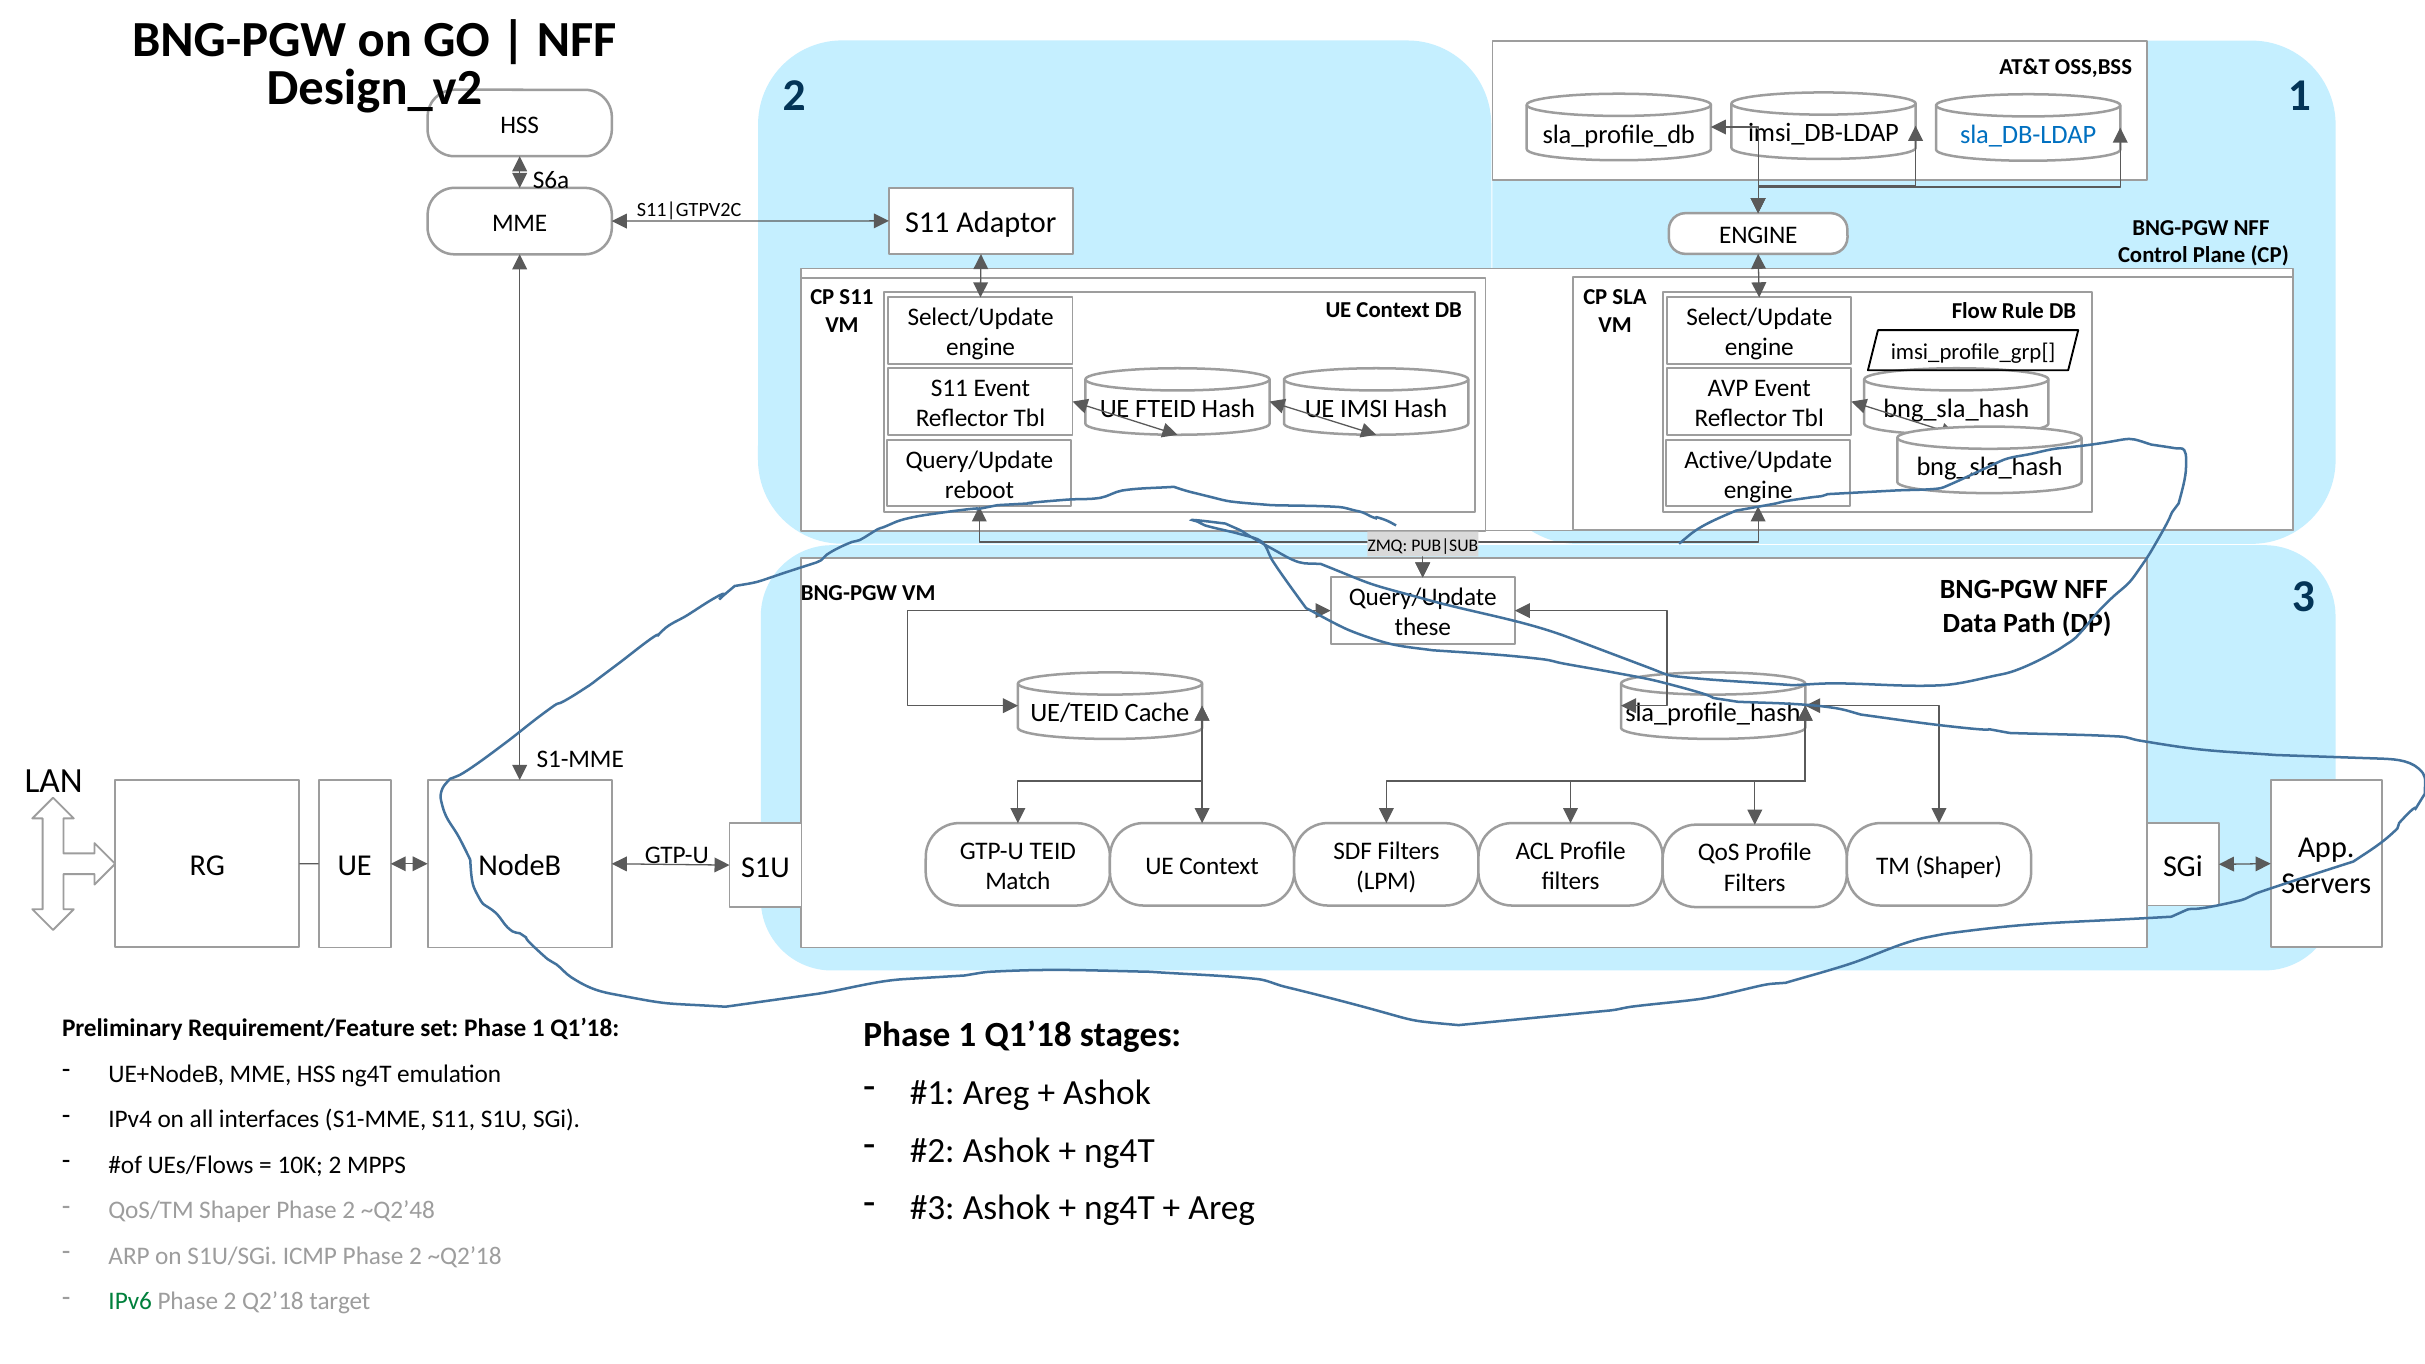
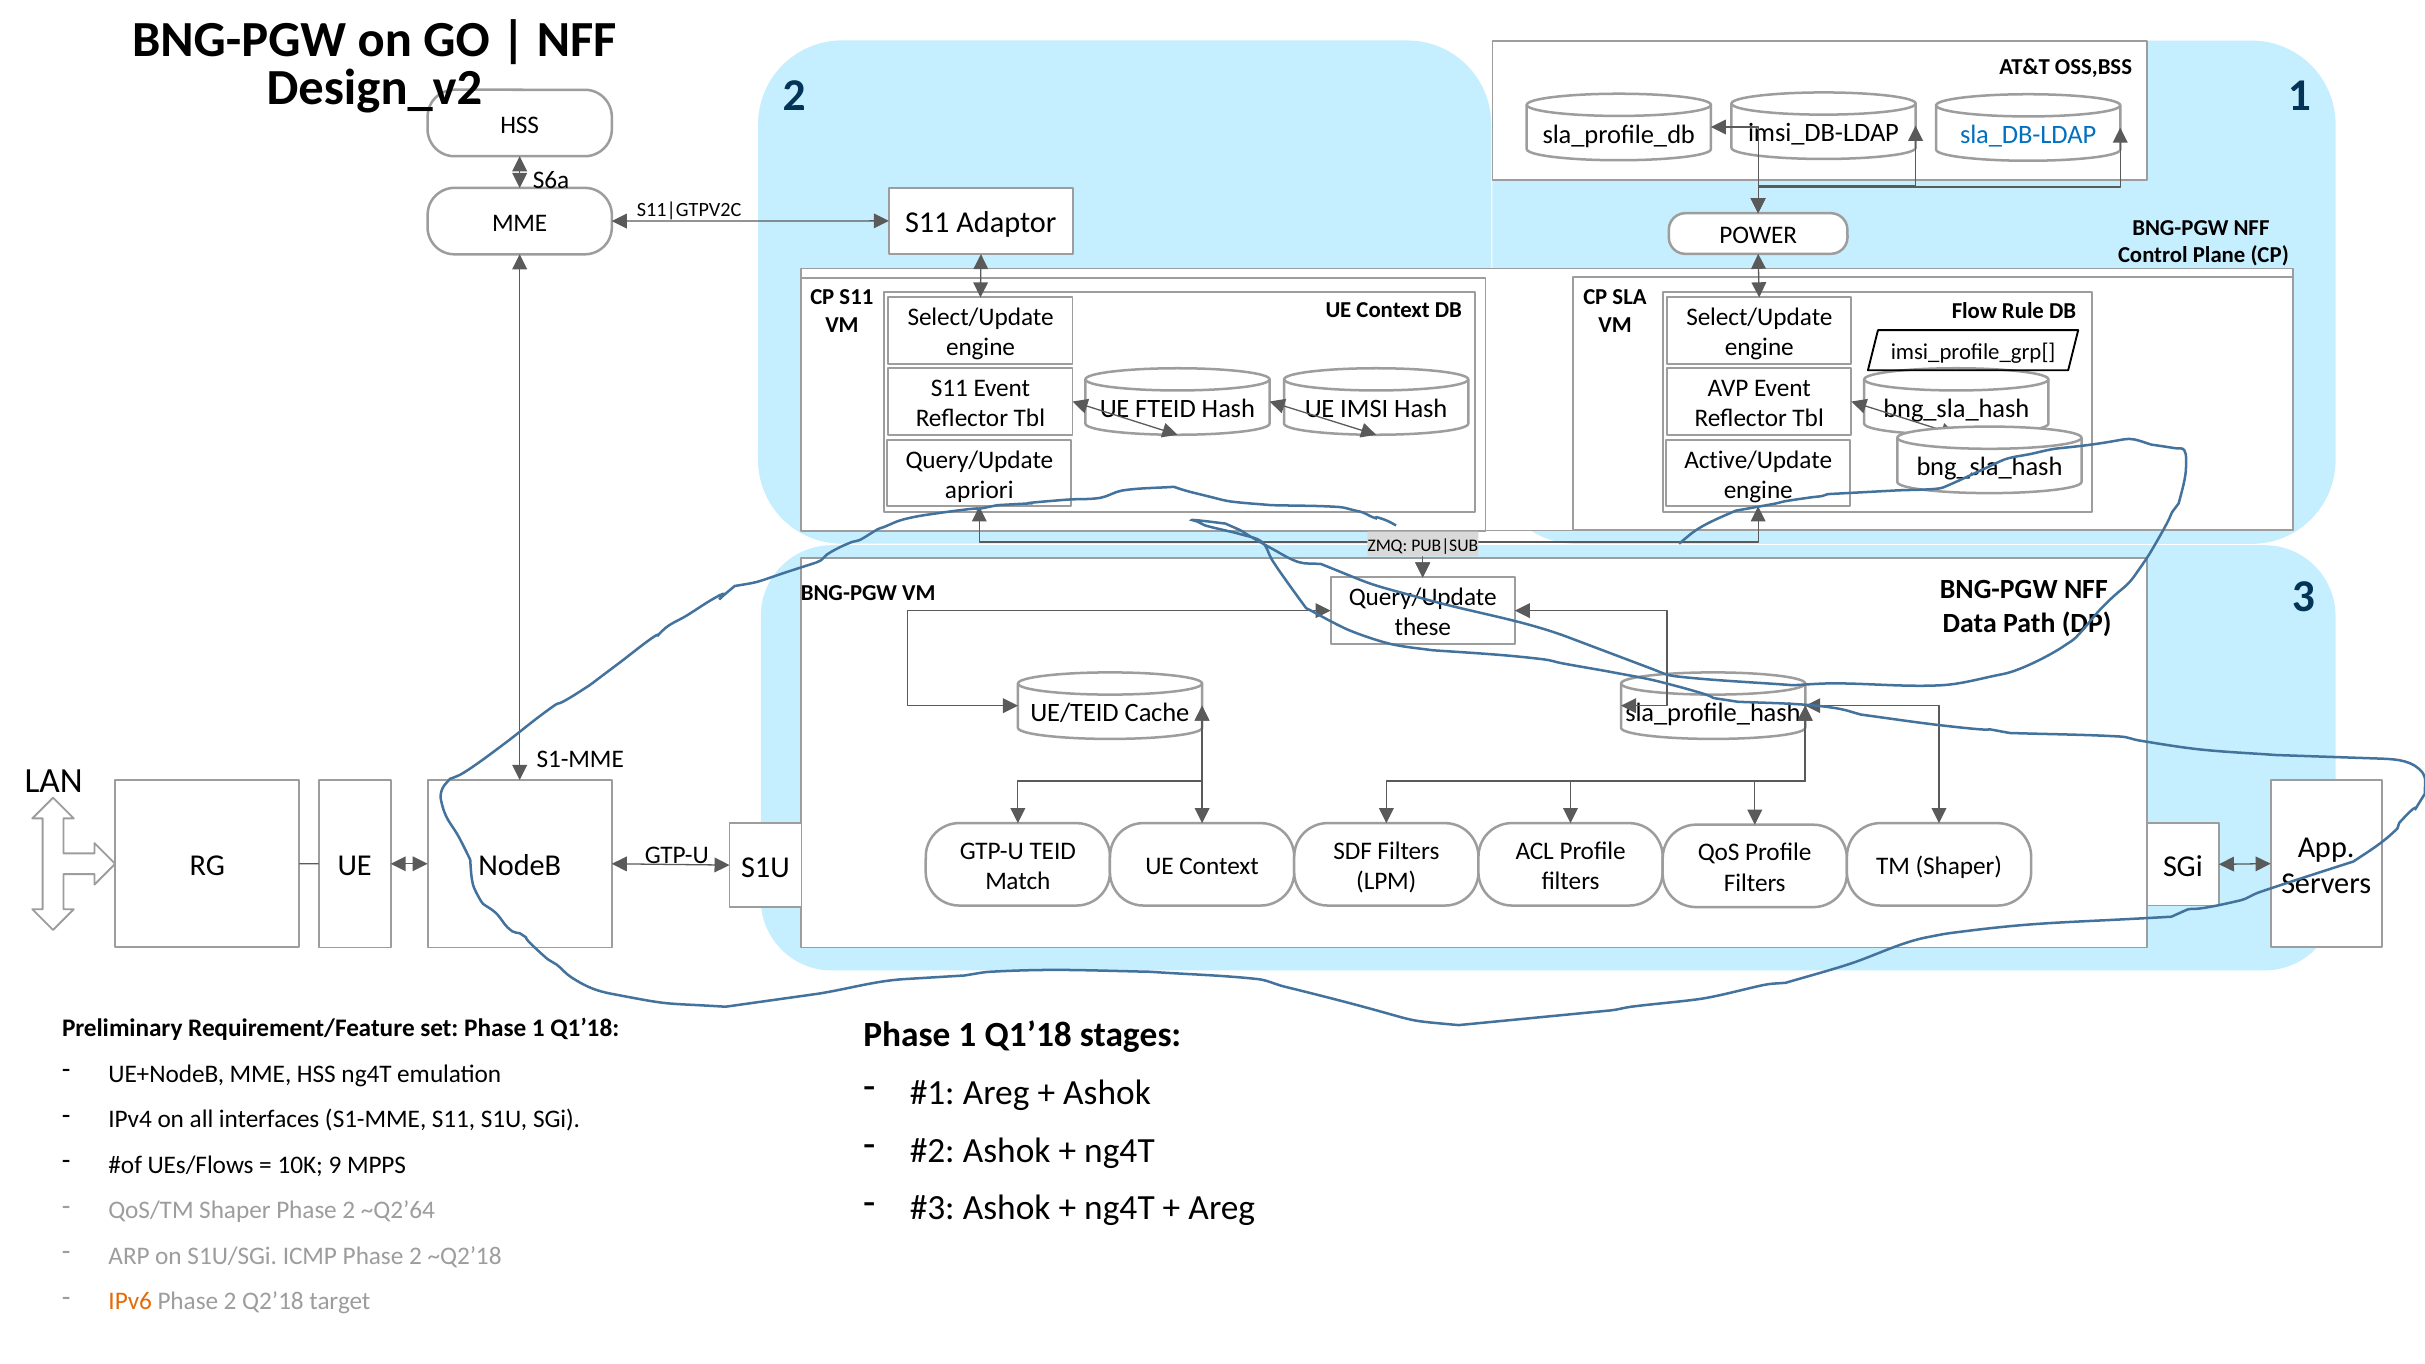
ENGINE at (1758, 235): ENGINE -> POWER
reboot: reboot -> apriori
10K 2: 2 -> 9
~Q2’48: ~Q2’48 -> ~Q2’64
IPv6 colour: green -> orange
